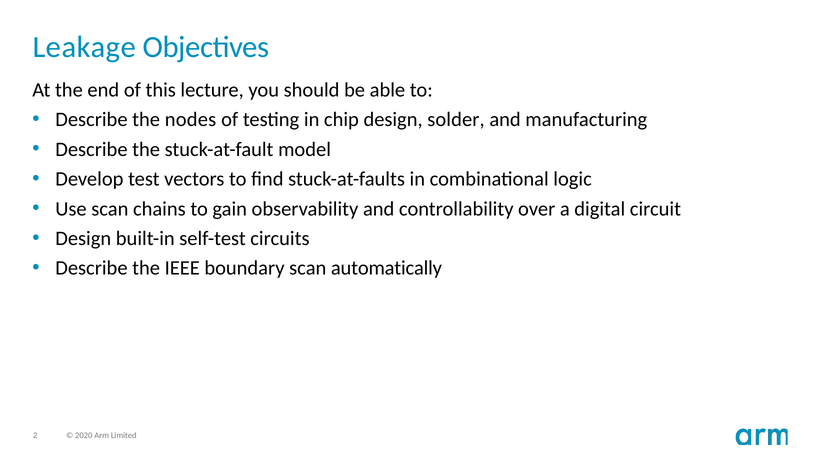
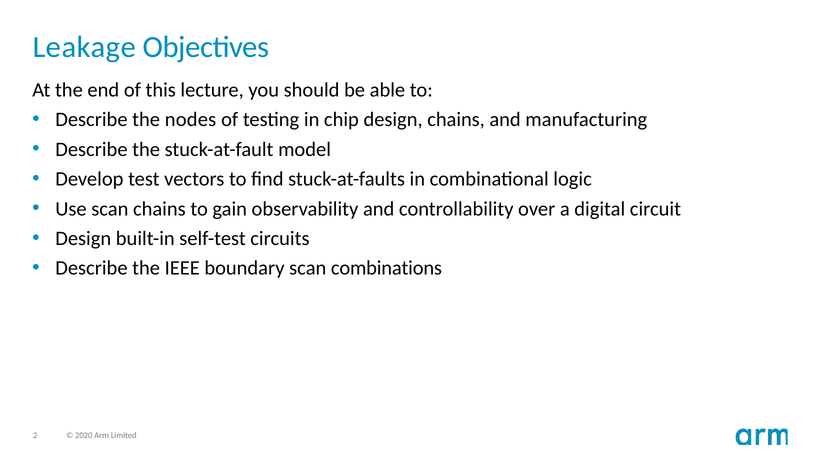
design solder: solder -> chains
automatically: automatically -> combinations
